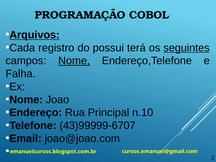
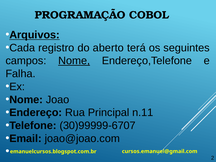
possui: possui -> aberto
seguintes underline: present -> none
n.10: n.10 -> n.11
43)99999-6707: 43)99999-6707 -> 30)99999-6707
